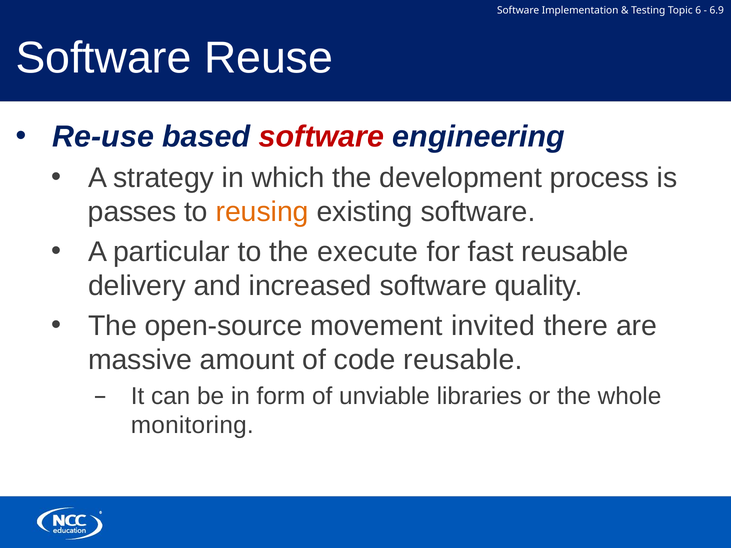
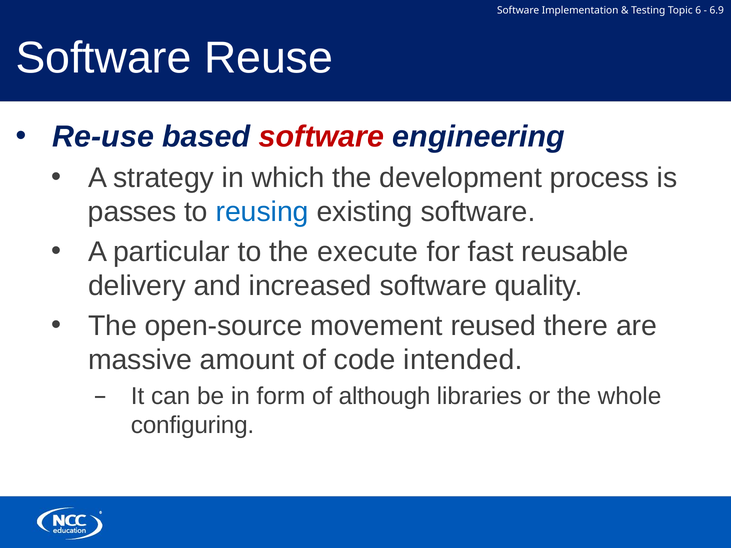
reusing colour: orange -> blue
invited: invited -> reused
code reusable: reusable -> intended
unviable: unviable -> although
monitoring: monitoring -> configuring
